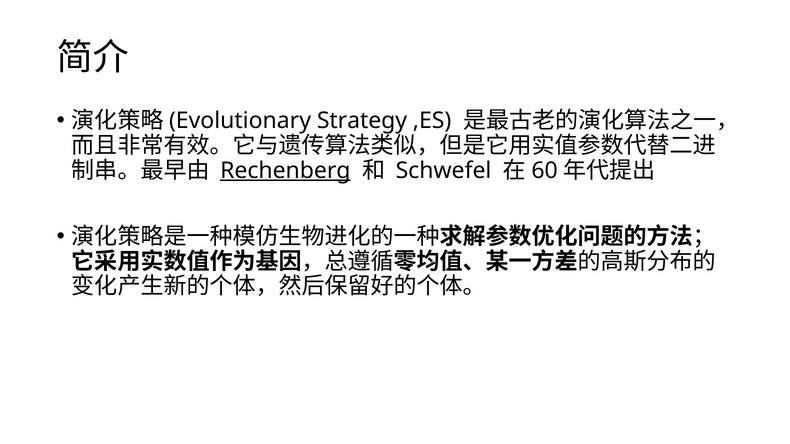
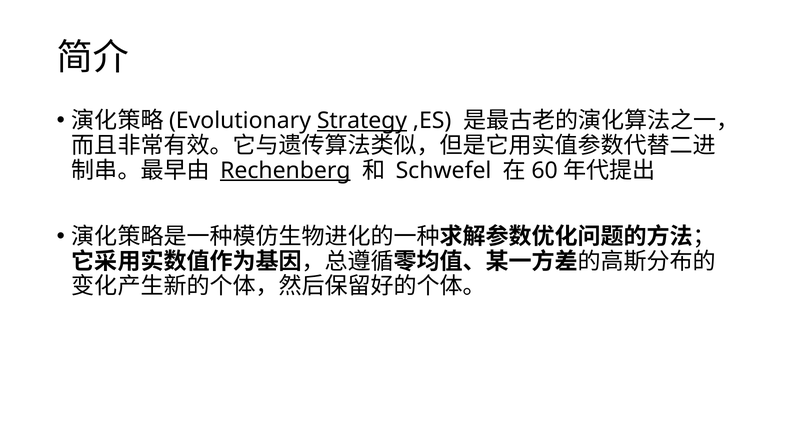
Strategy underline: none -> present
